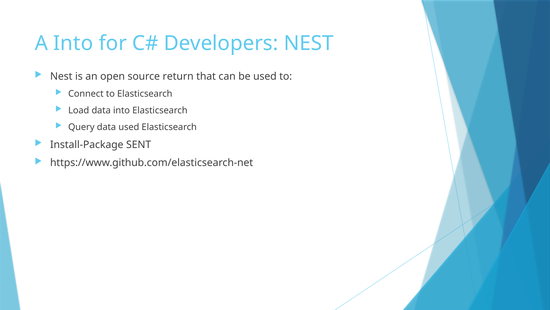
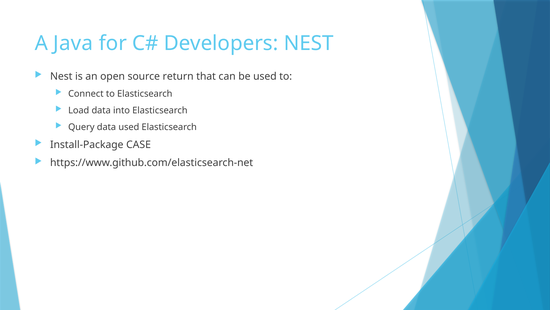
A Into: Into -> Java
SENT: SENT -> CASE
